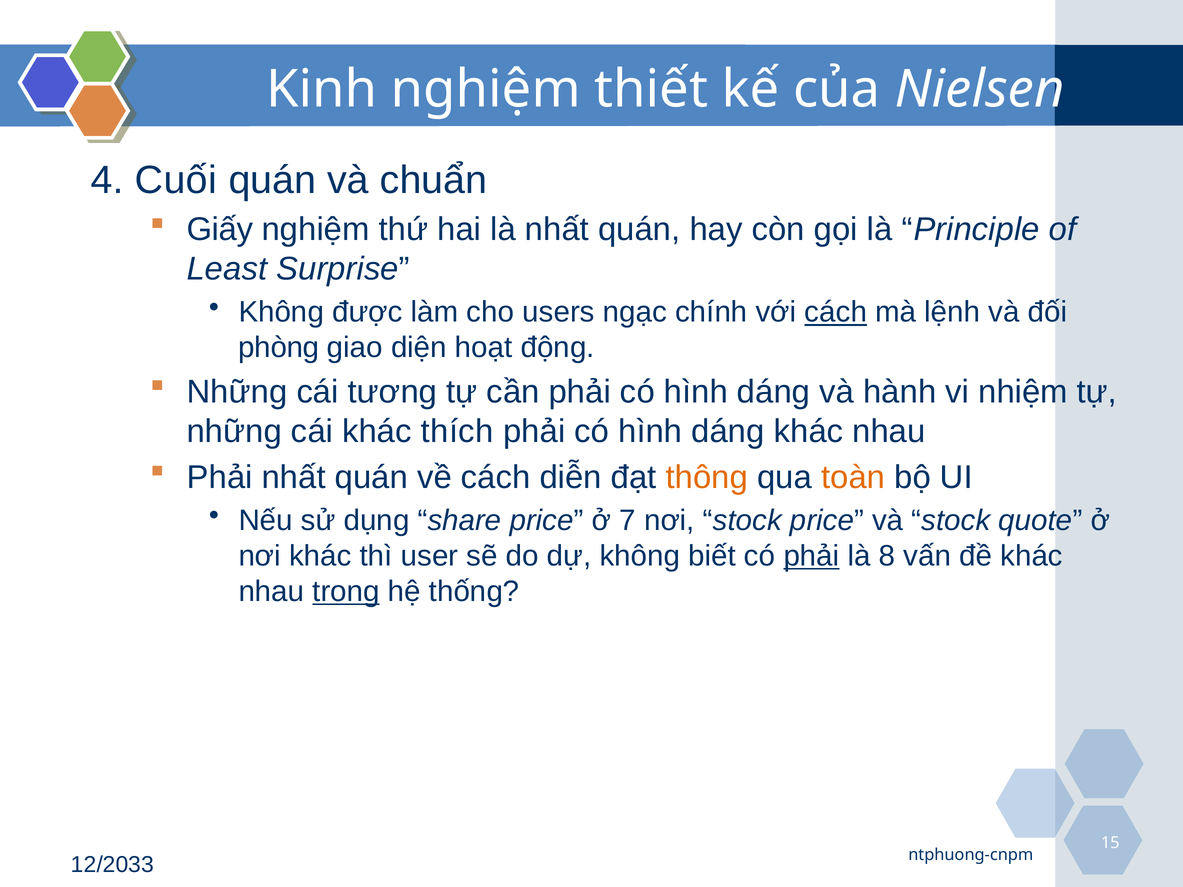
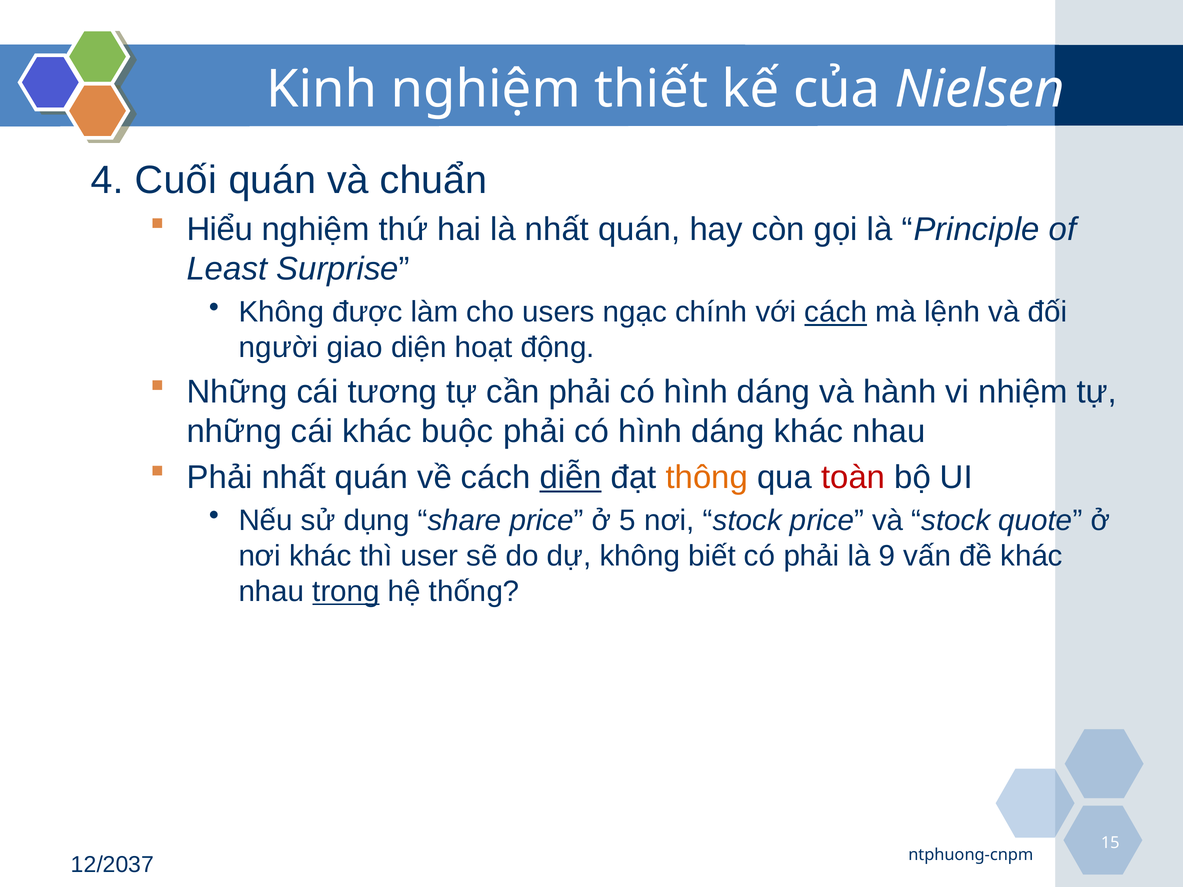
Giấy: Giấy -> Hiểu
phòng: phòng -> người
thích: thích -> buộc
diễn underline: none -> present
toàn colour: orange -> red
7: 7 -> 5
phải at (811, 556) underline: present -> none
8: 8 -> 9
12/2033: 12/2033 -> 12/2037
